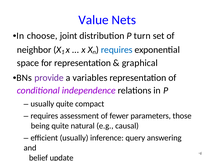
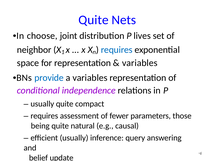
Value at (94, 20): Value -> Quite
turn: turn -> lives
graphical at (140, 63): graphical -> variables
provide colour: purple -> blue
